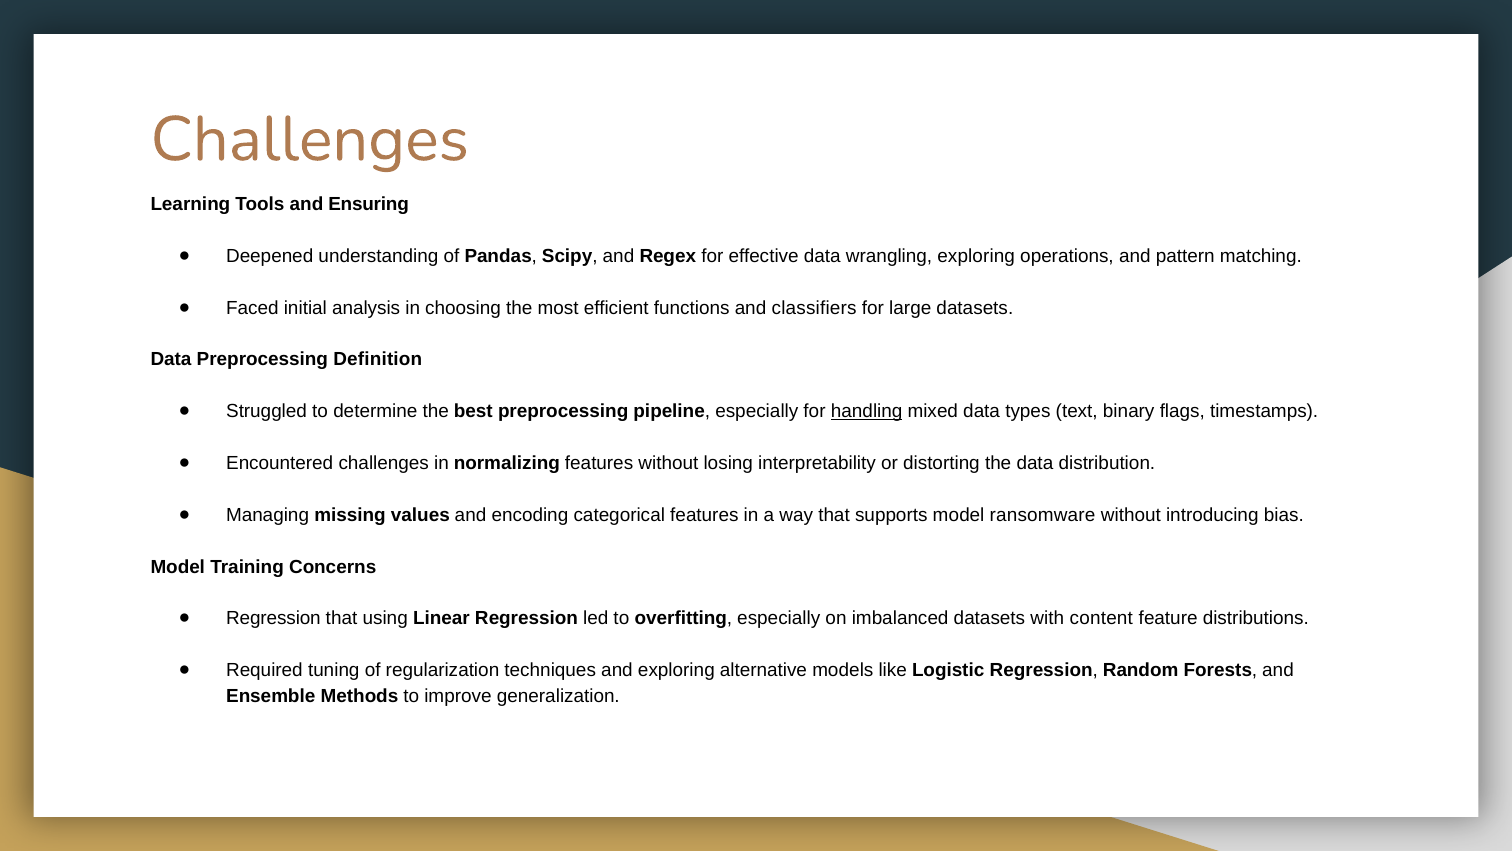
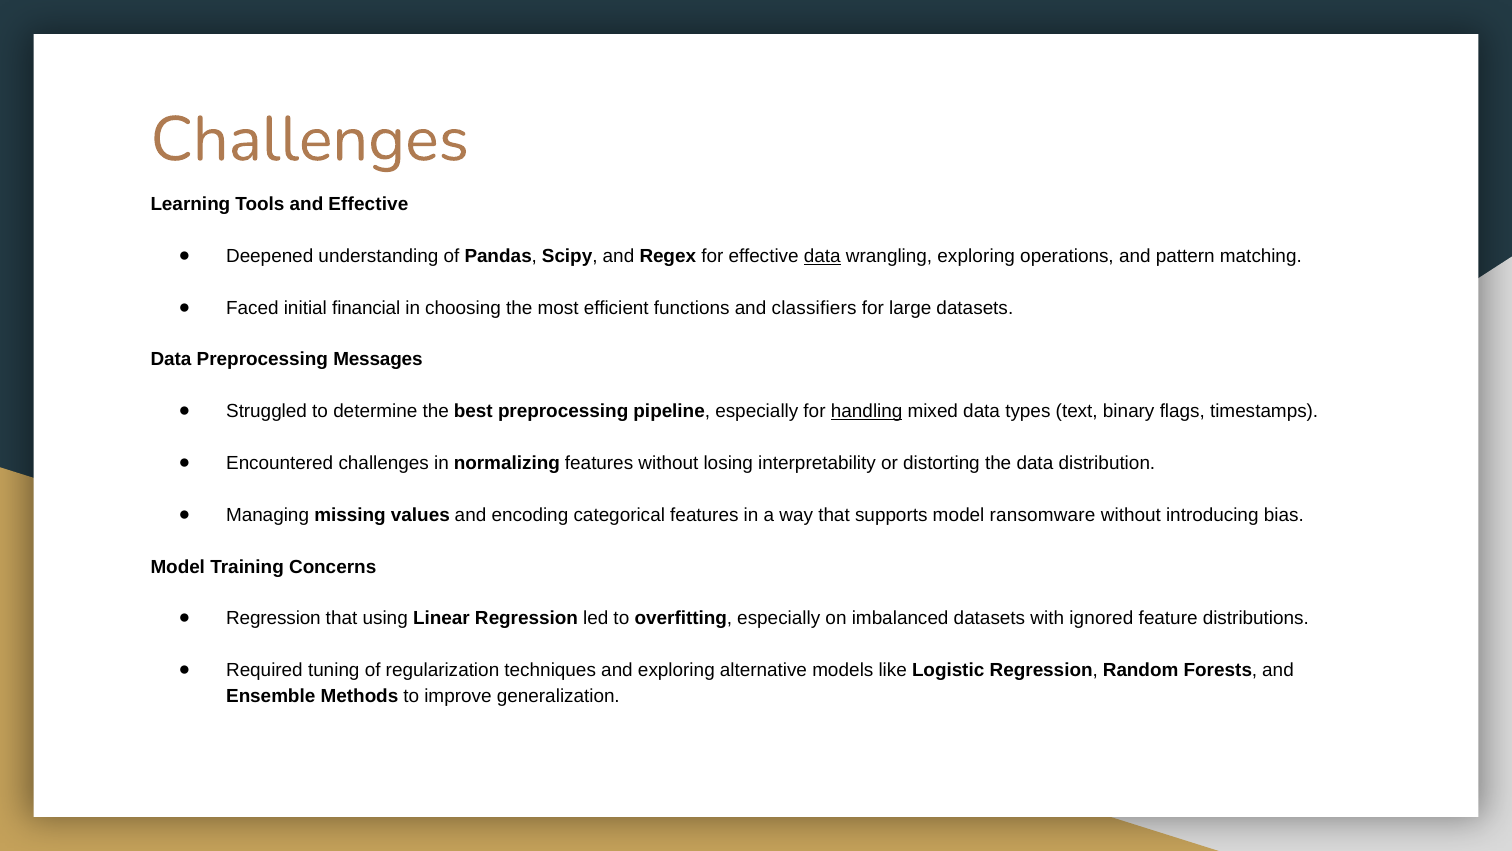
and Ensuring: Ensuring -> Effective
data at (822, 256) underline: none -> present
analysis: analysis -> financial
Definition: Definition -> Messages
content: content -> ignored
